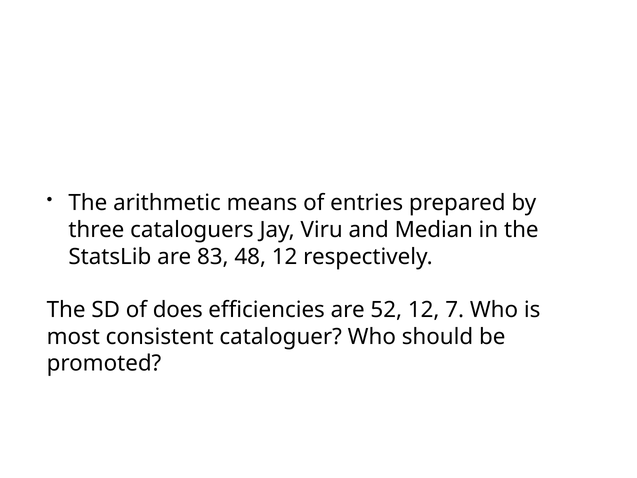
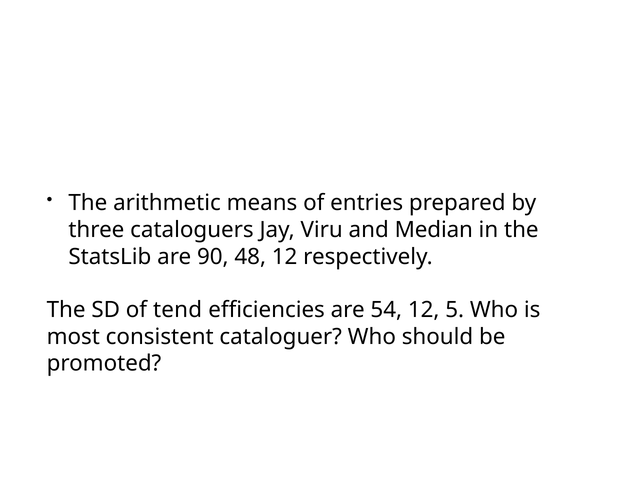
83: 83 -> 90
does: does -> tend
52: 52 -> 54
7: 7 -> 5
